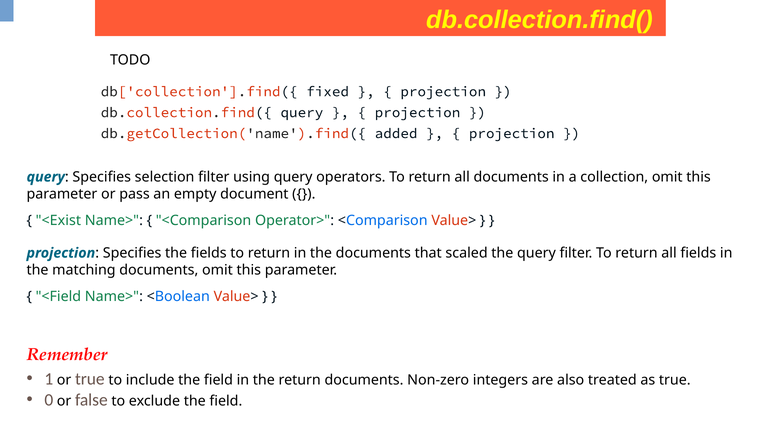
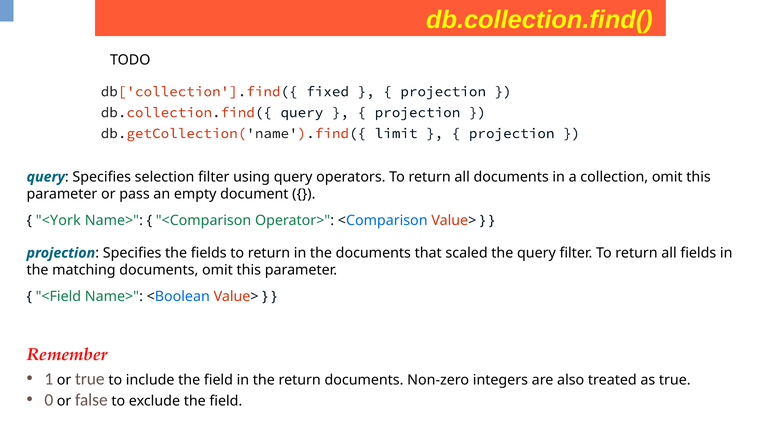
added: added -> limit
<Exist: <Exist -> <York
